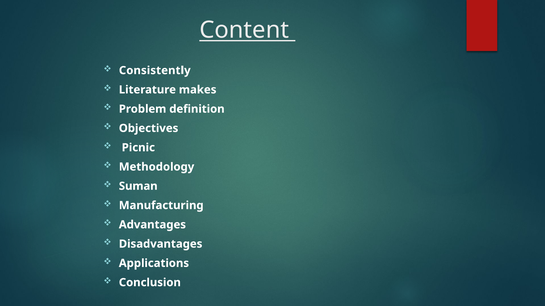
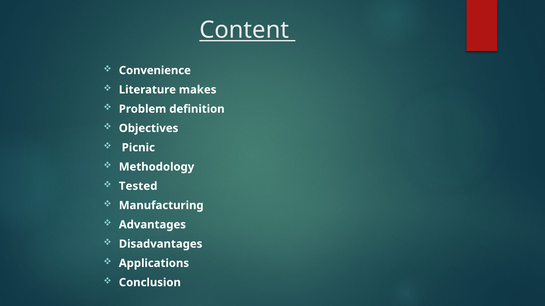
Consistently: Consistently -> Convenience
Suman: Suman -> Tested
